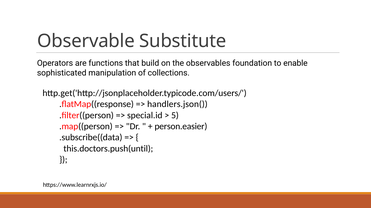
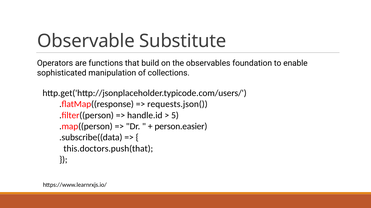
handlers.json(: handlers.json( -> requests.json(
special.id: special.id -> handle.id
this.doctors.push(until: this.doctors.push(until -> this.doctors.push(that
